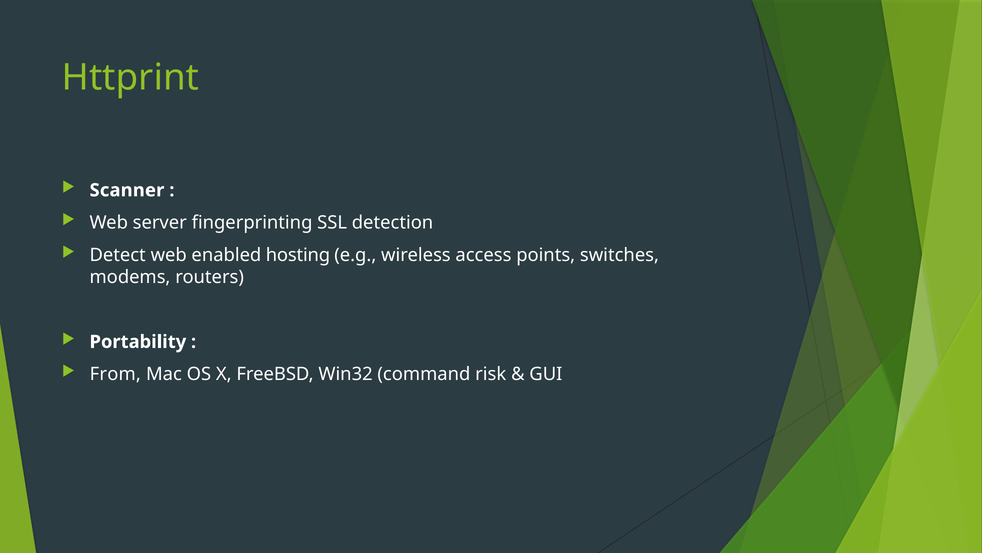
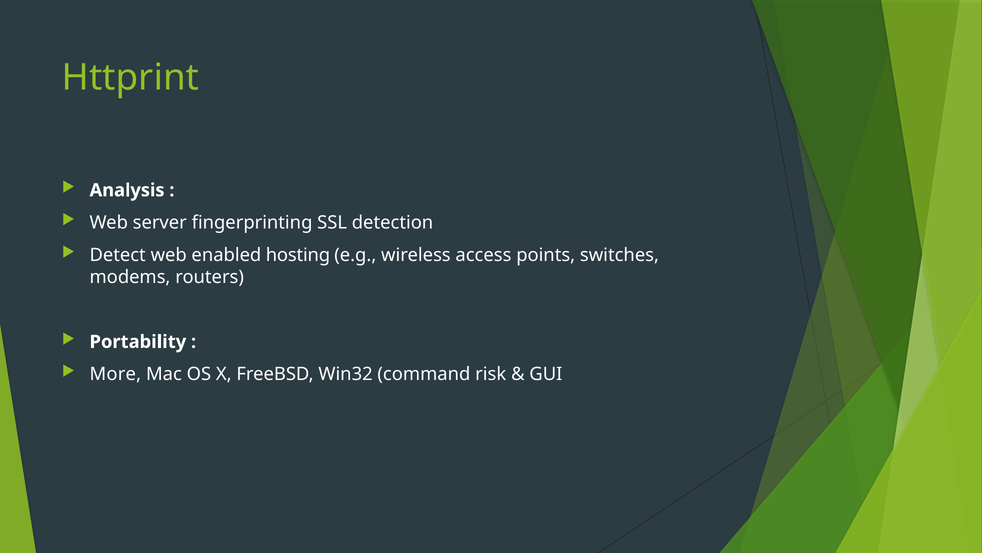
Scanner: Scanner -> Analysis
From: From -> More
